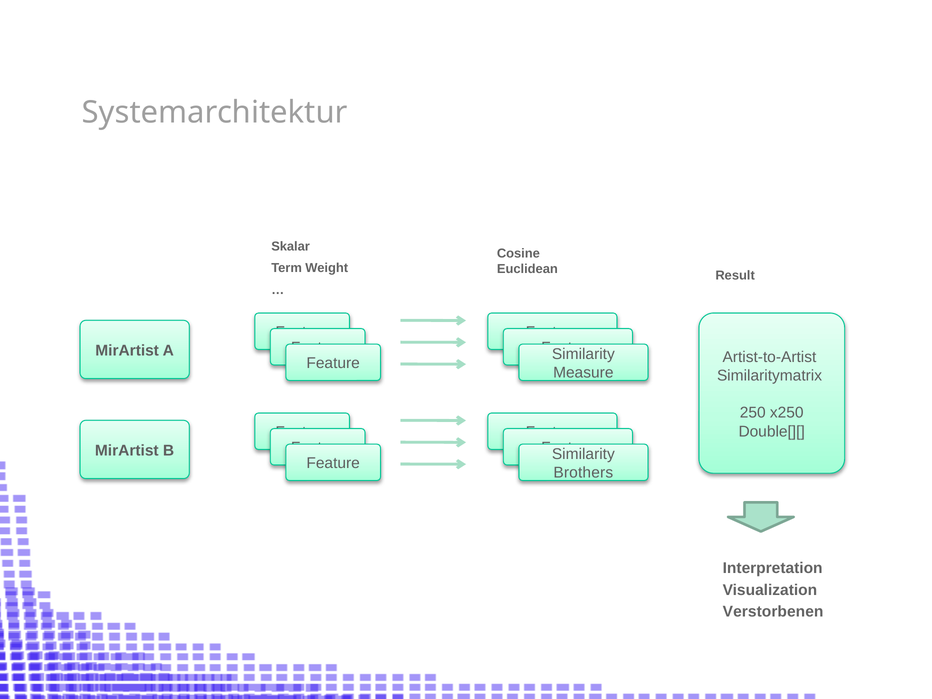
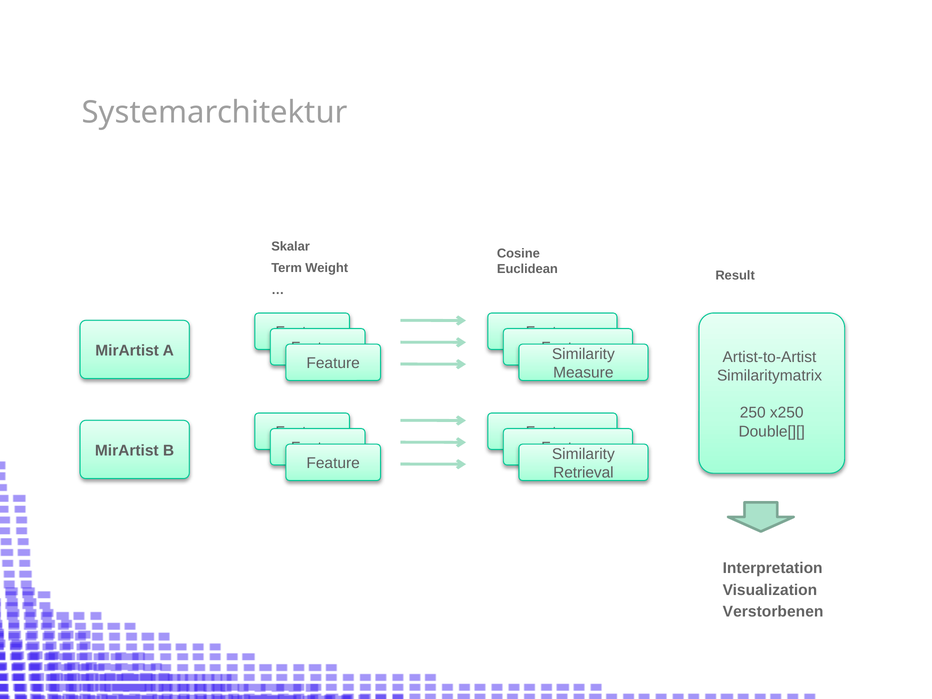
Brothers: Brothers -> Retrieval
